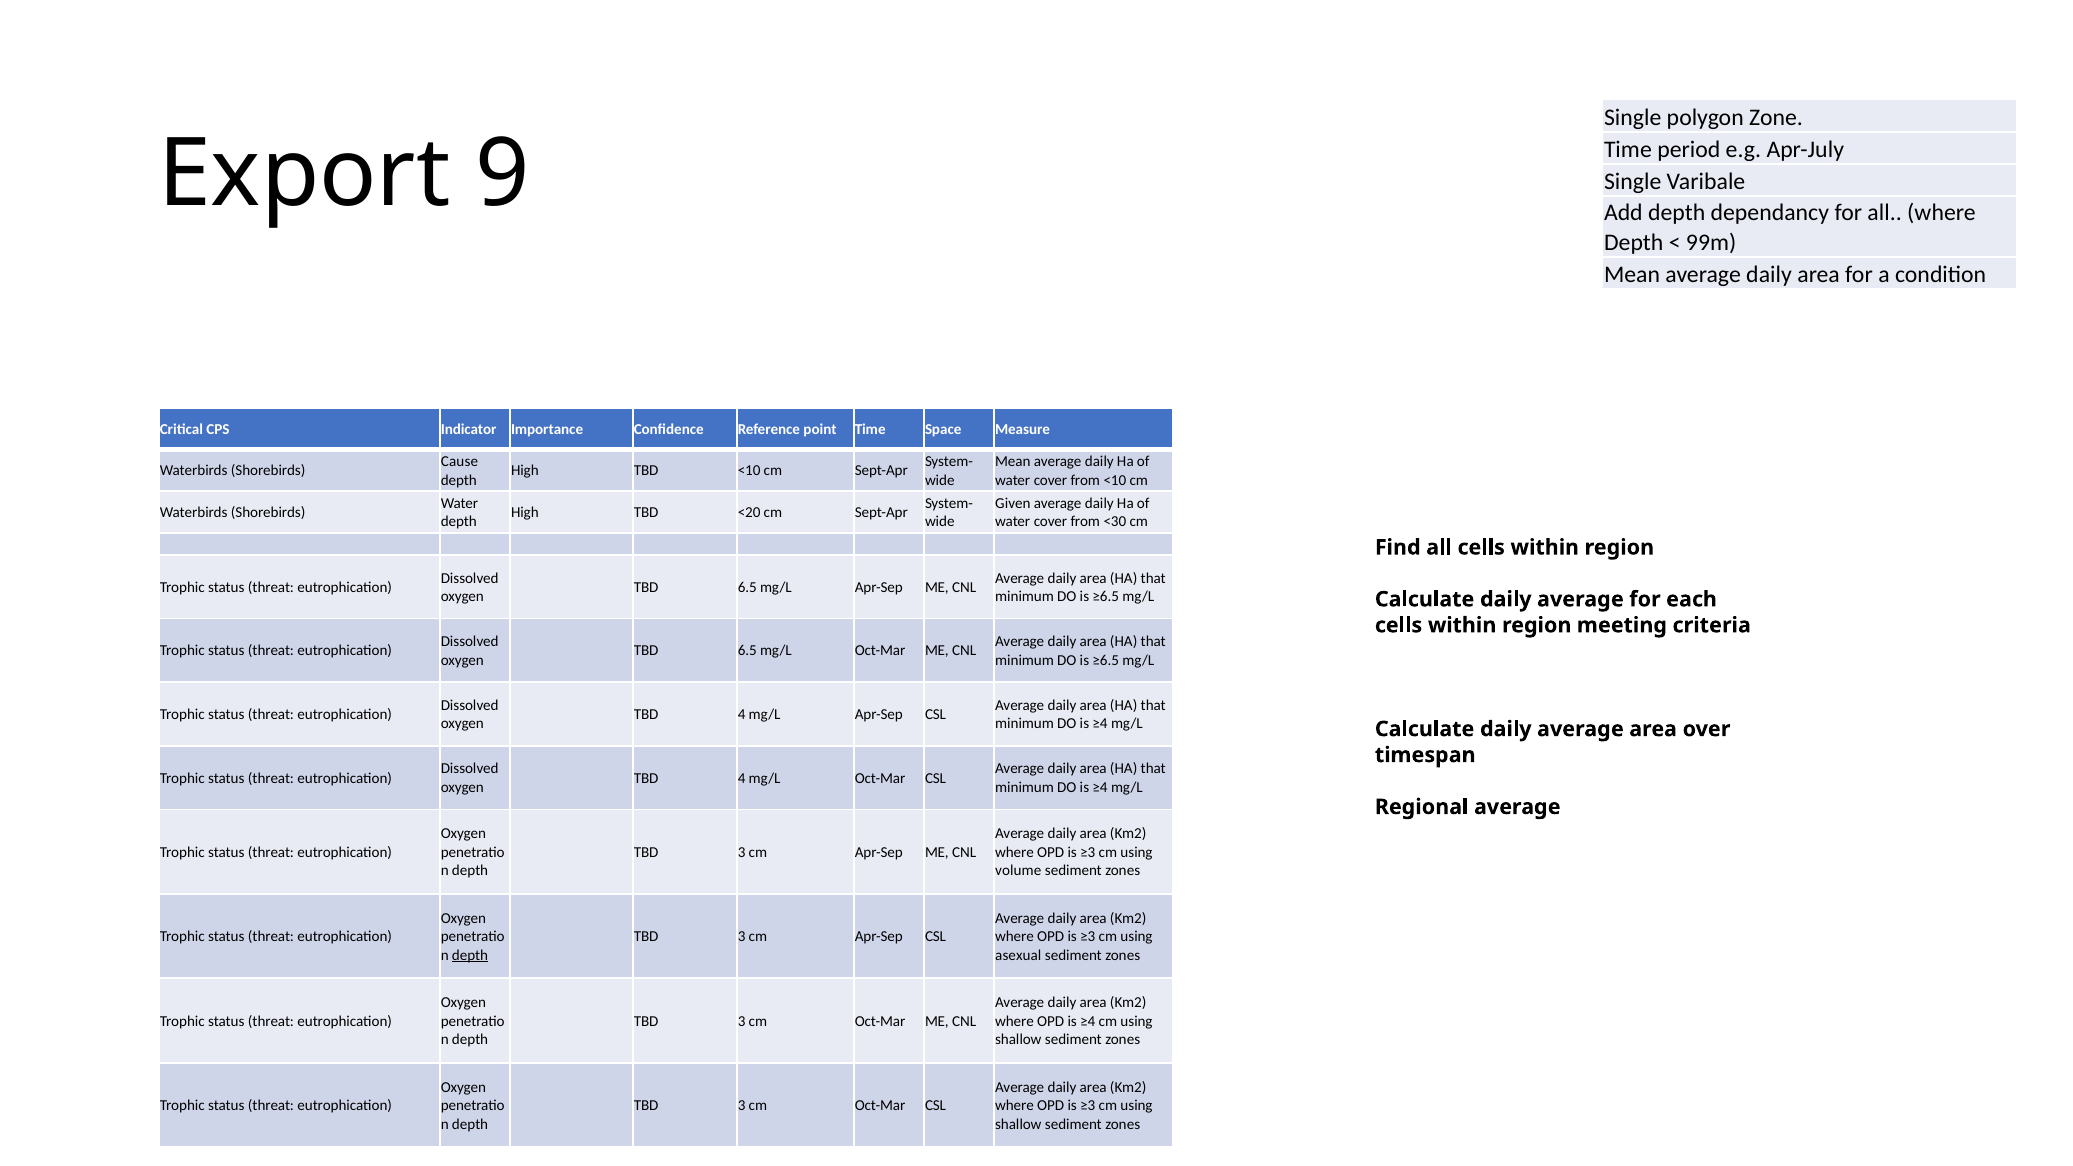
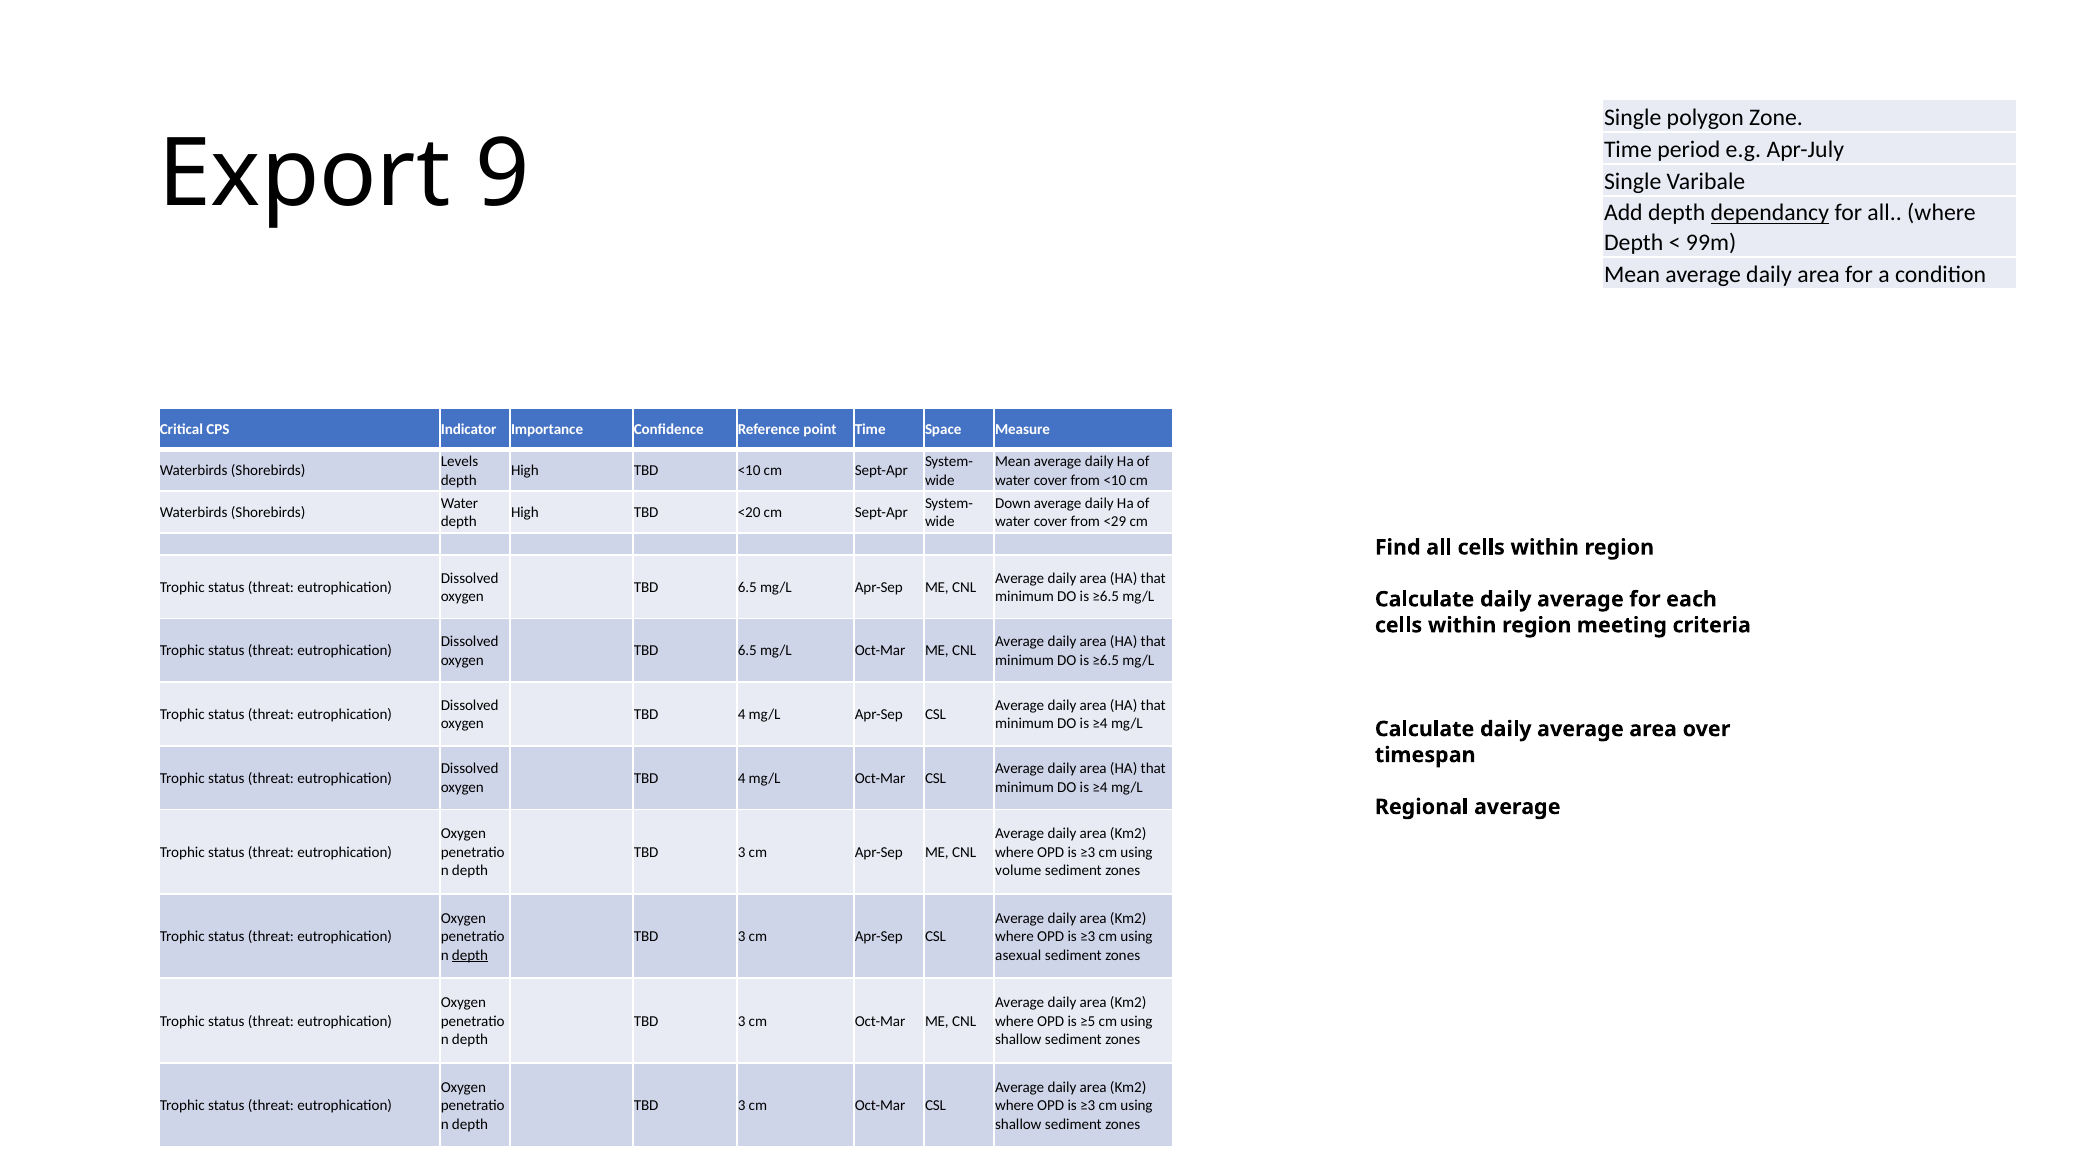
dependancy underline: none -> present
Cause: Cause -> Levels
Given: Given -> Down
<30: <30 -> <29
OPD is ≥4: ≥4 -> ≥5
